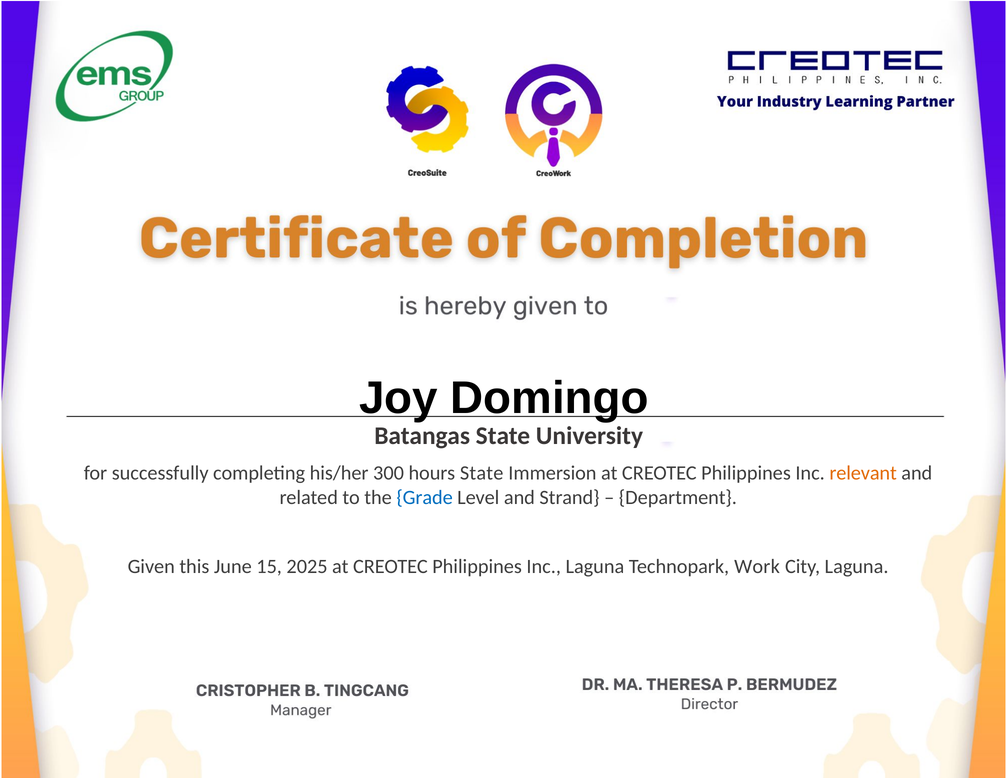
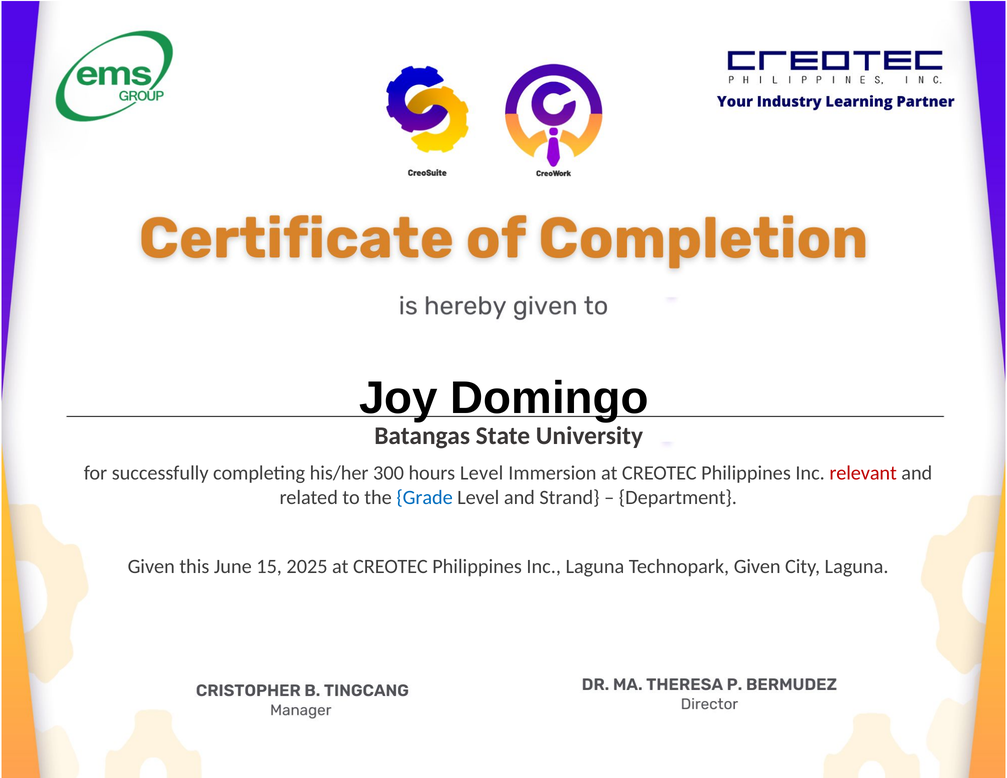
hours State: State -> Level
relevant colour: orange -> red
Technopark Work: Work -> Given
